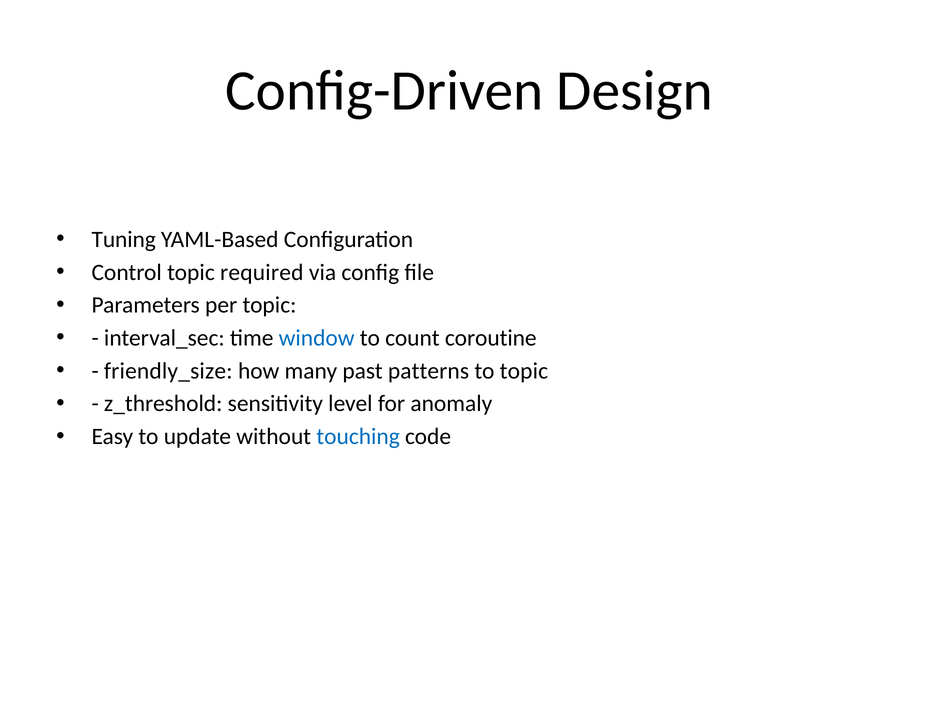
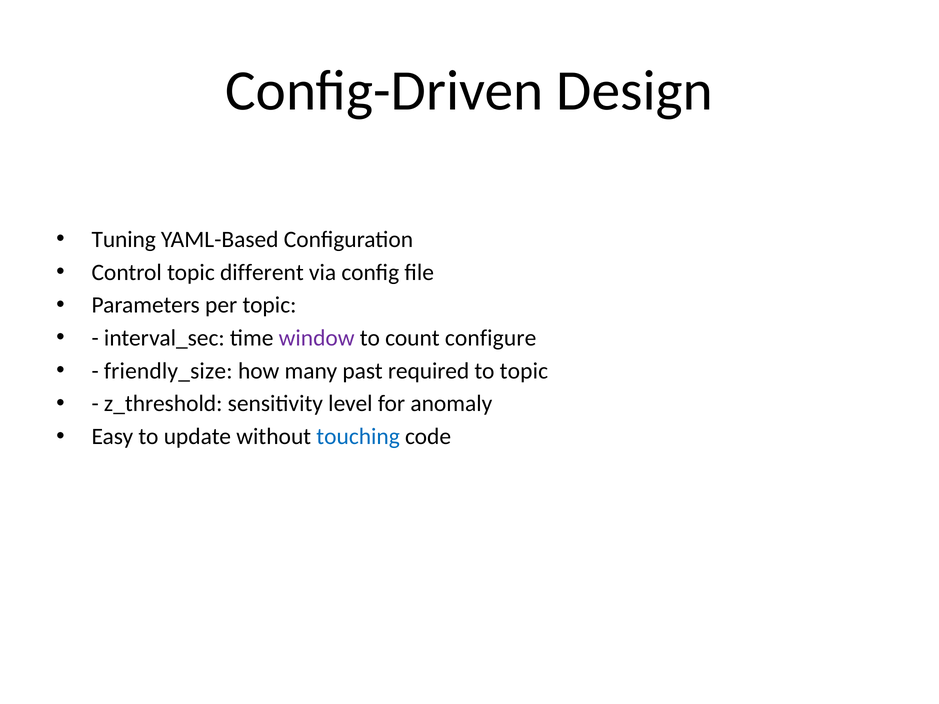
required: required -> different
window colour: blue -> purple
coroutine: coroutine -> configure
patterns: patterns -> required
